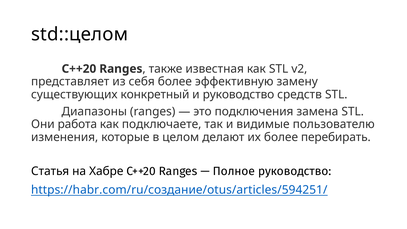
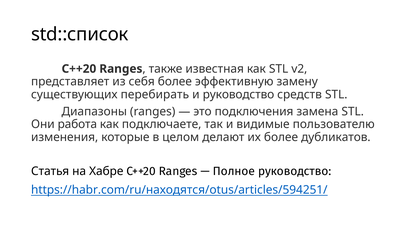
std::целом: std::целом -> std::список
конкретный: конкретный -> перебирать
перебирать: перебирать -> дубликатов
https://habr.com/ru/создание/otus/articles/594251/: https://habr.com/ru/создание/otus/articles/594251/ -> https://habr.com/ru/находятся/otus/articles/594251/
